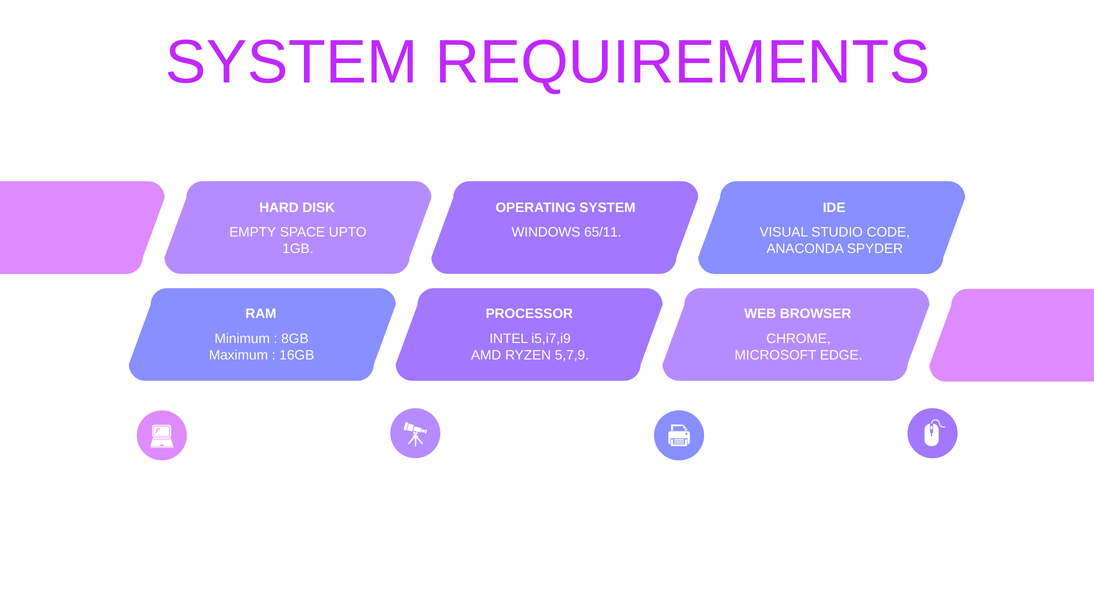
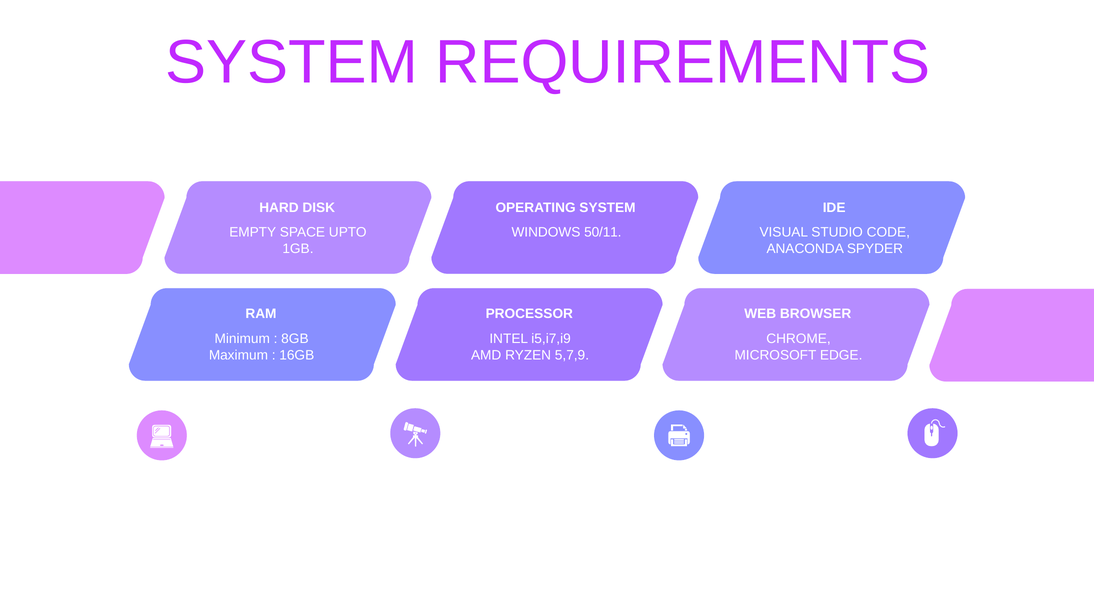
65/11: 65/11 -> 50/11
